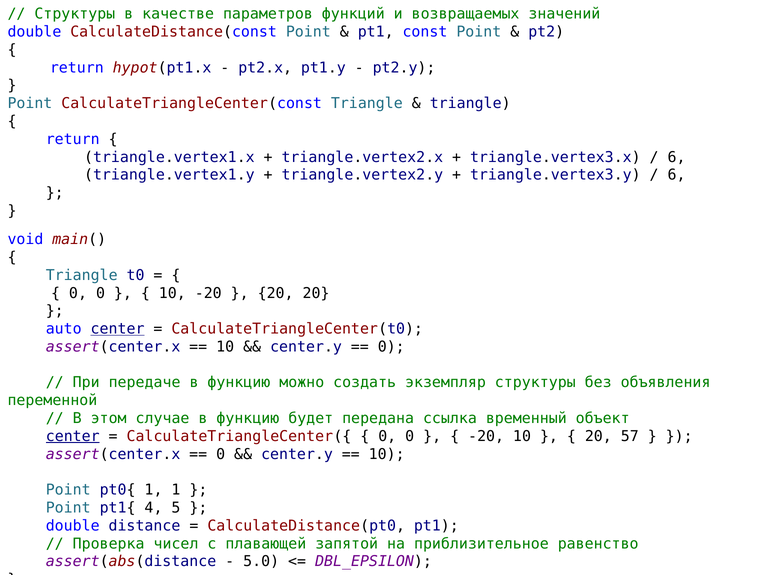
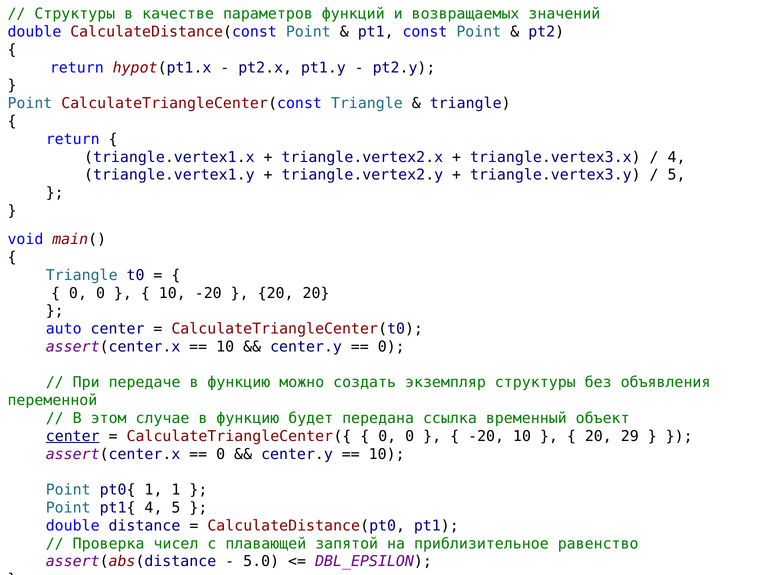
6 at (676, 157): 6 -> 4
6 at (676, 175): 6 -> 5
center at (118, 329) underline: present -> none
57: 57 -> 29
